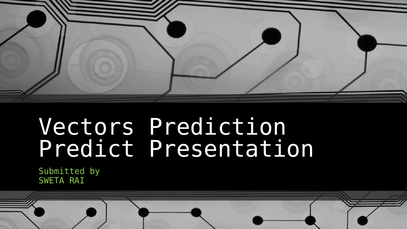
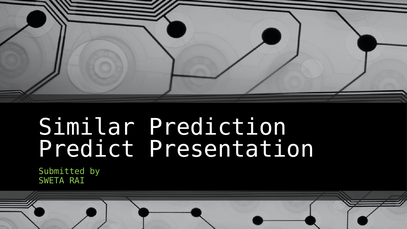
Vectors: Vectors -> Similar
